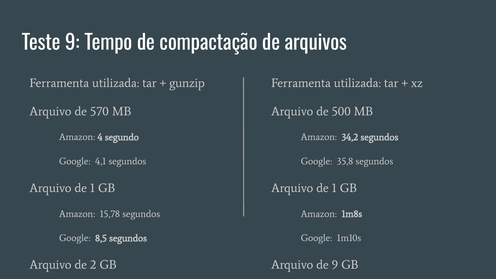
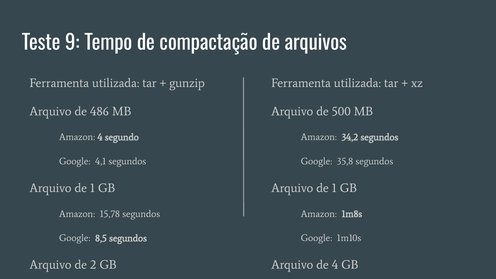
570: 570 -> 486
de 9: 9 -> 4
